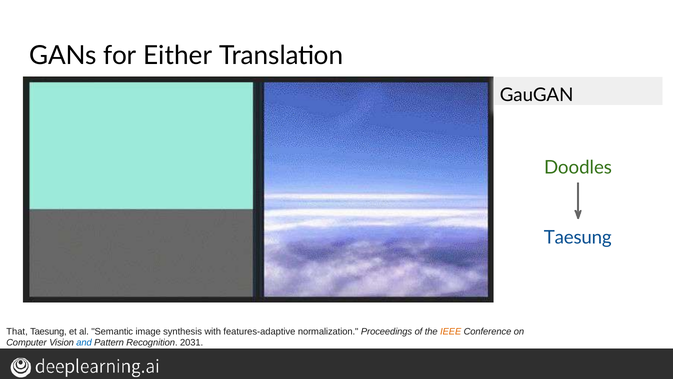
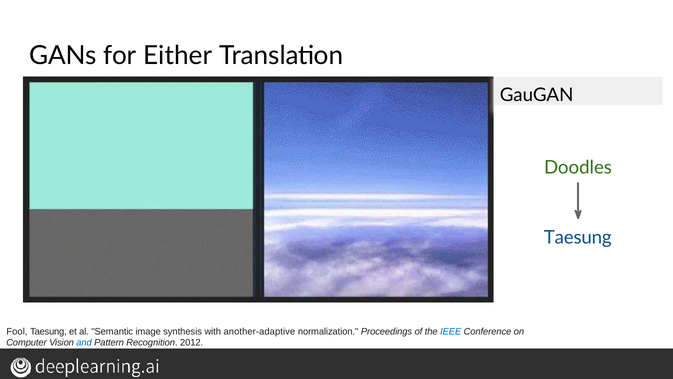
That: That -> Fool
features-adaptive: features-adaptive -> another-adaptive
IEEE colour: orange -> blue
2031: 2031 -> 2012
